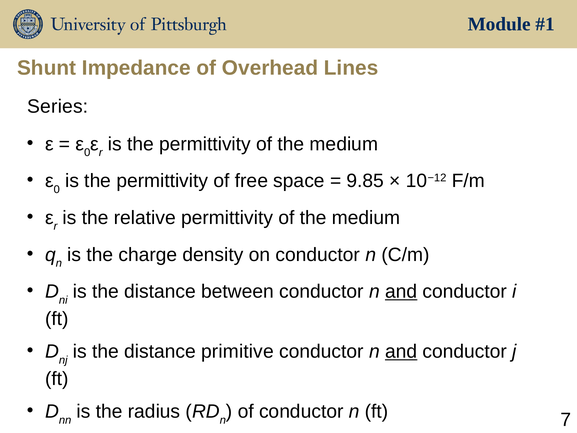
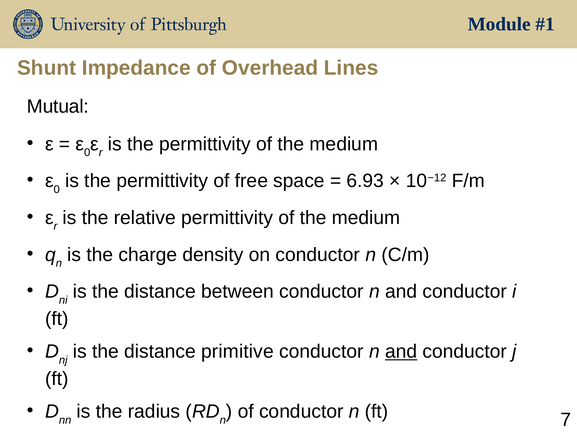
Series: Series -> Mutual
9.85: 9.85 -> 6.93
and at (401, 291) underline: present -> none
